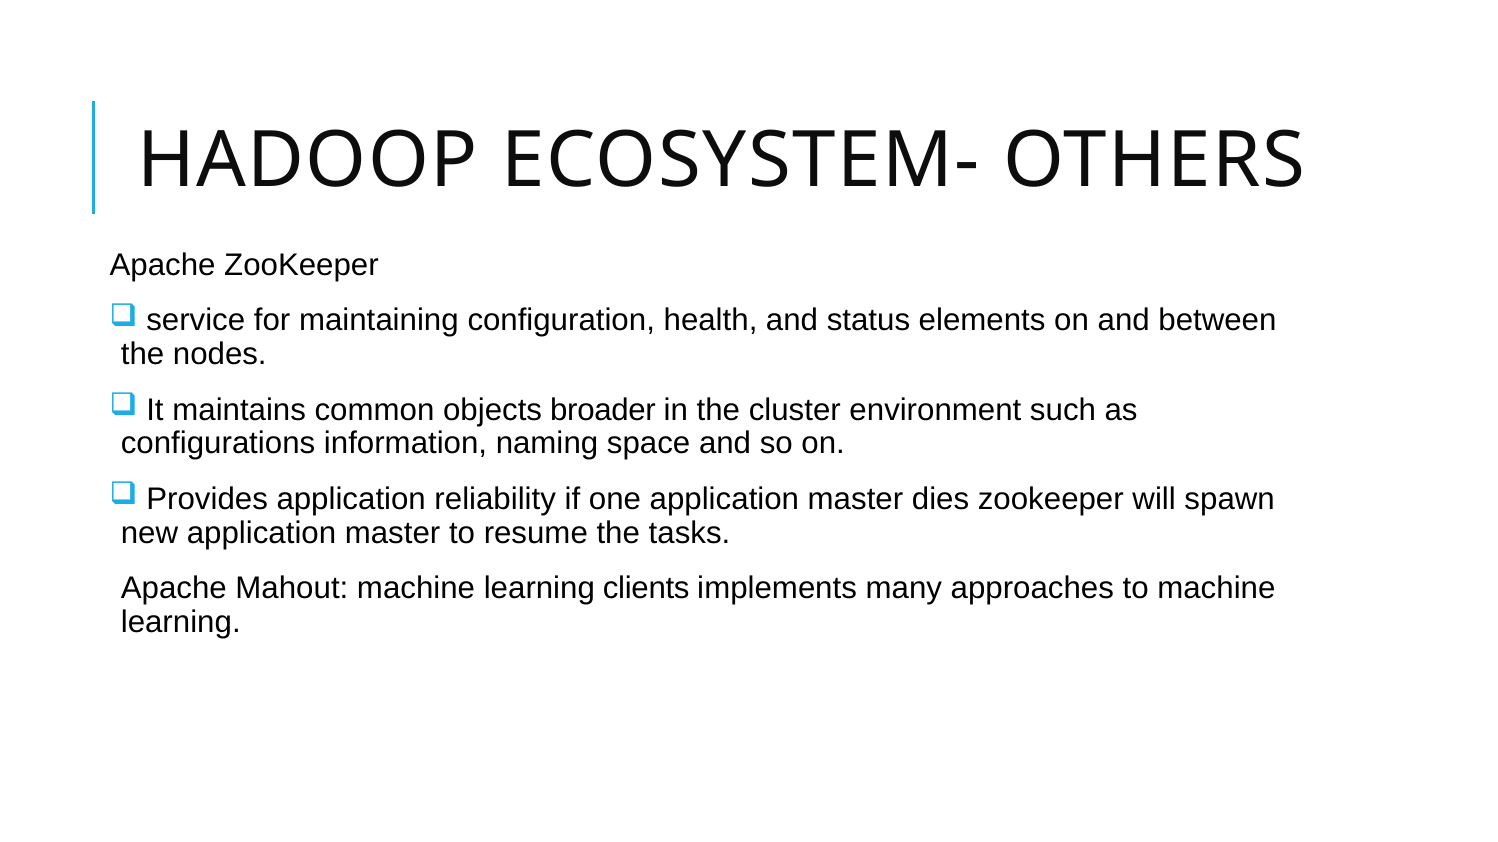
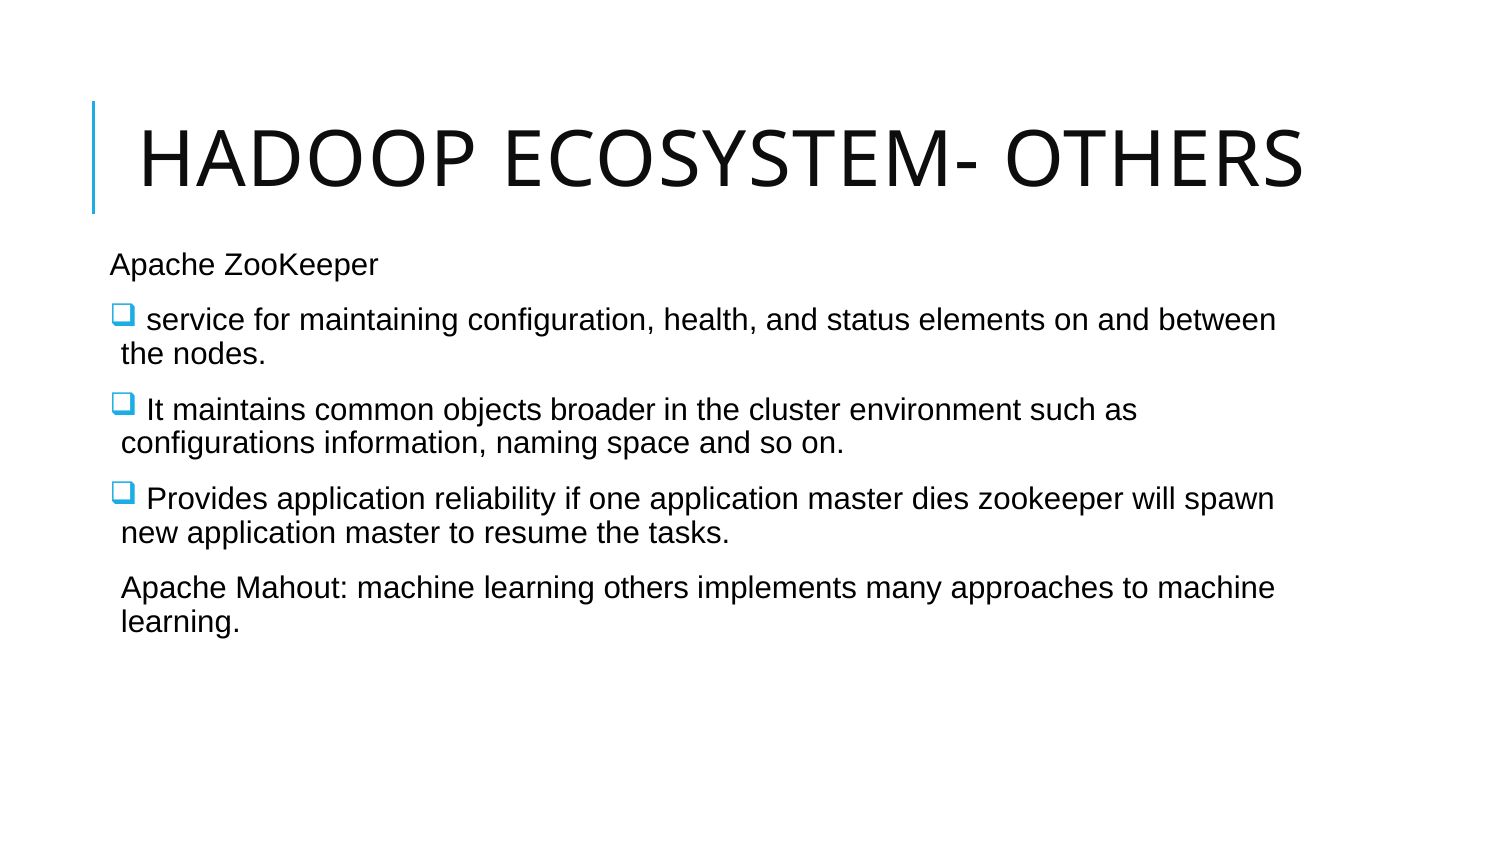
learning clients: clients -> others
